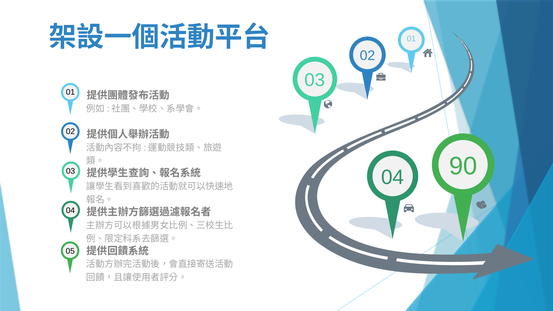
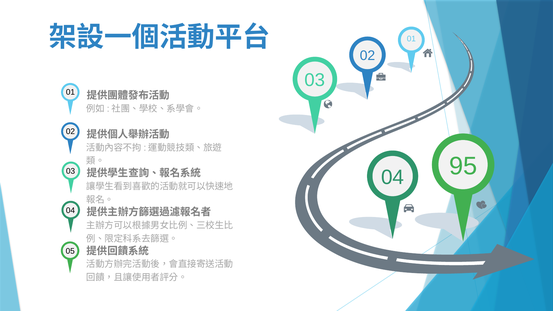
90: 90 -> 95
